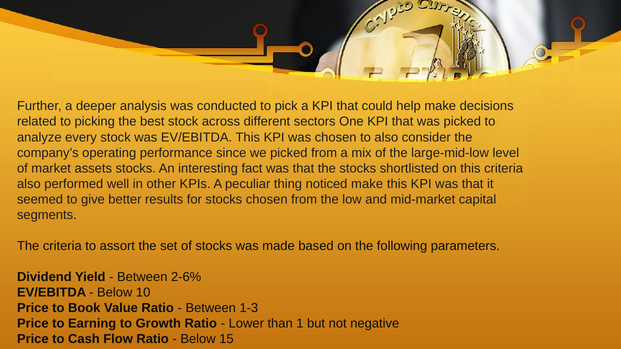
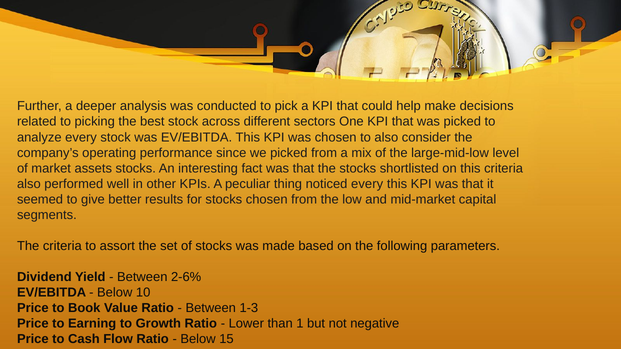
noticed make: make -> every
